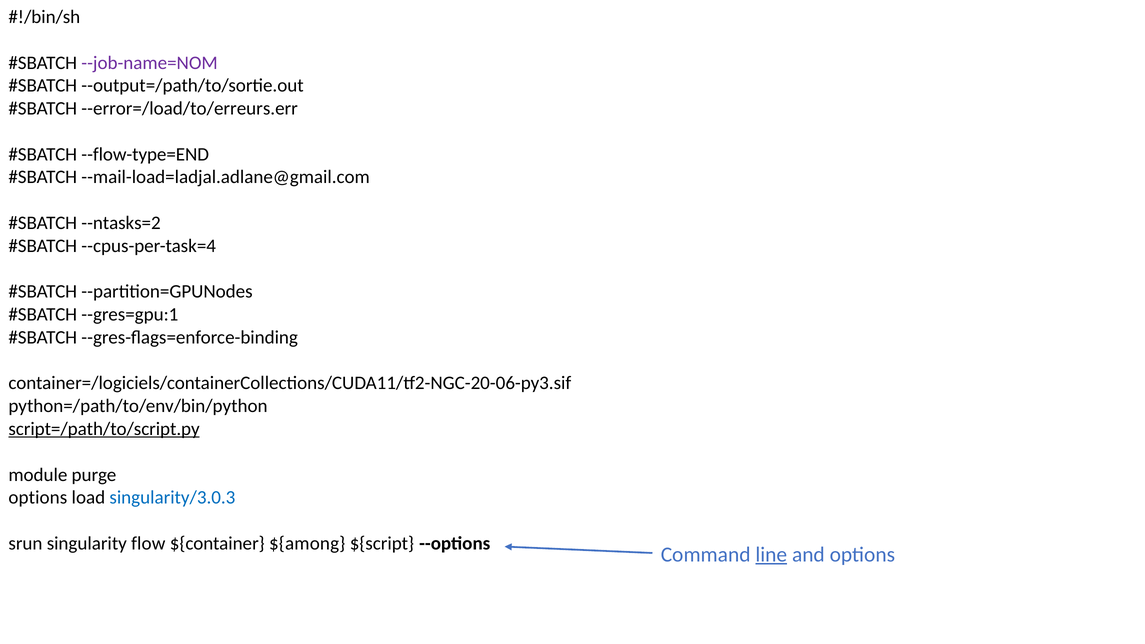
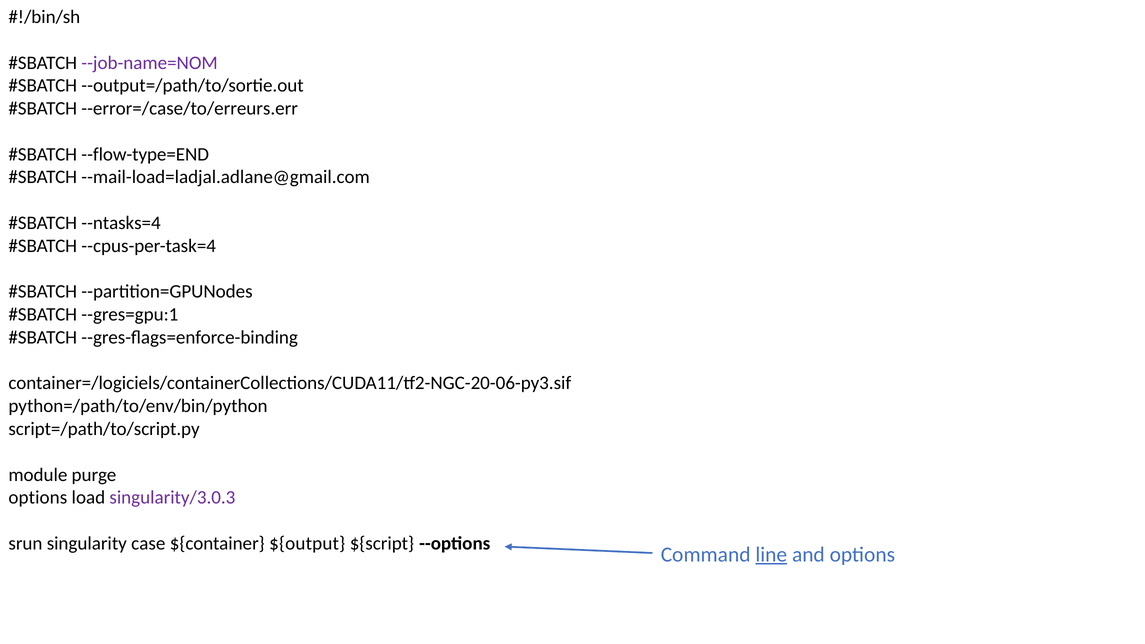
--error=/load/to/erreurs.err: --error=/load/to/erreurs.err -> --error=/case/to/erreurs.err
--ntasks=2: --ntasks=2 -> --ntasks=4
script=/path/to/script.py underline: present -> none
singularity/3.0.3 colour: blue -> purple
flow: flow -> case
${among: ${among -> ${output
